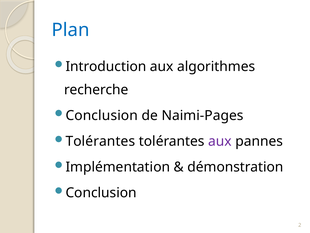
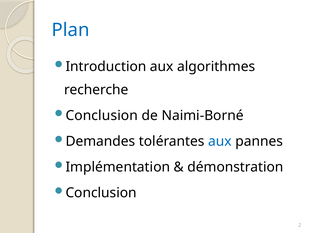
Naimi-Pages: Naimi-Pages -> Naimi-Borné
Tolérantes at (100, 141): Tolérantes -> Demandes
aux at (220, 141) colour: purple -> blue
